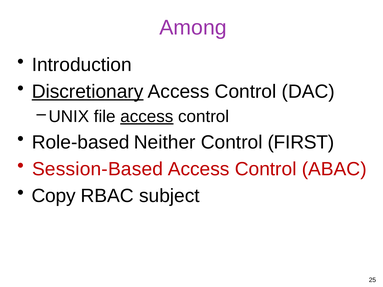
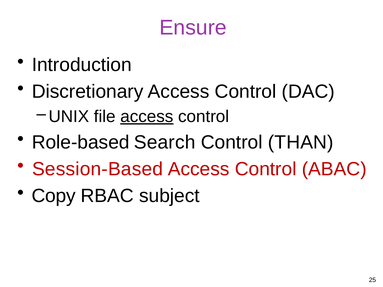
Among: Among -> Ensure
Discretionary underline: present -> none
Neither: Neither -> Search
FIRST: FIRST -> THAN
